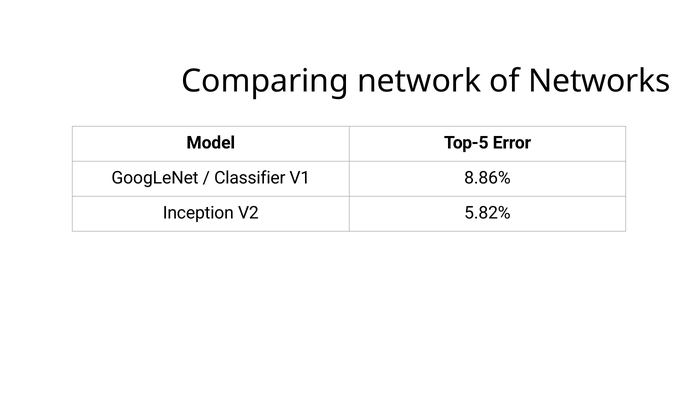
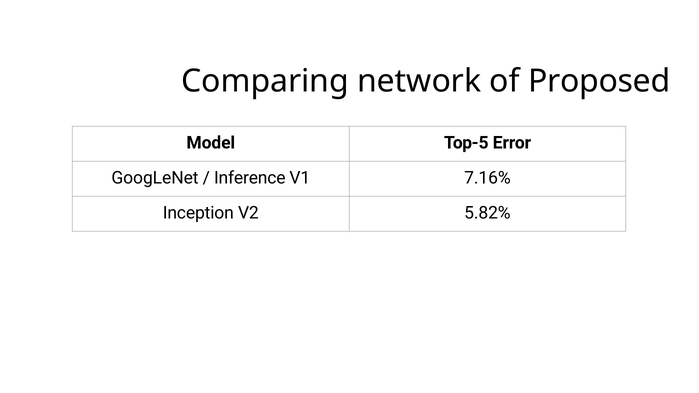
Networks: Networks -> Proposed
Classifier: Classifier -> Inference
8.86%: 8.86% -> 7.16%
